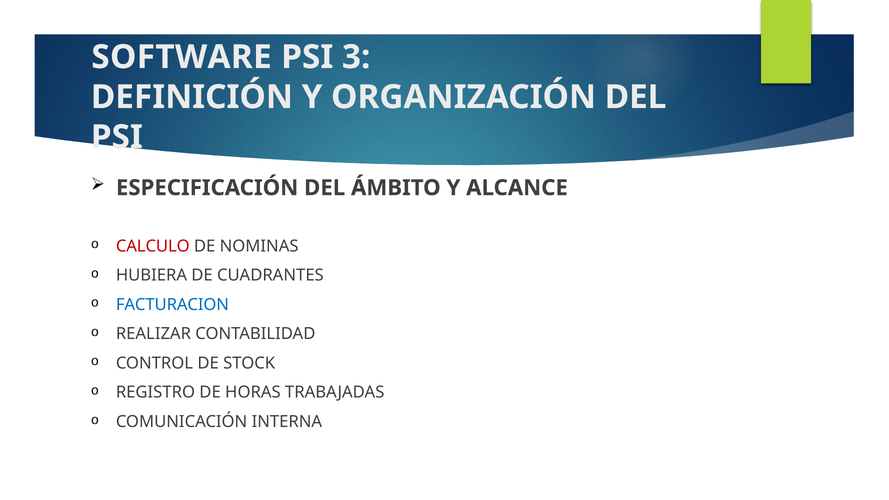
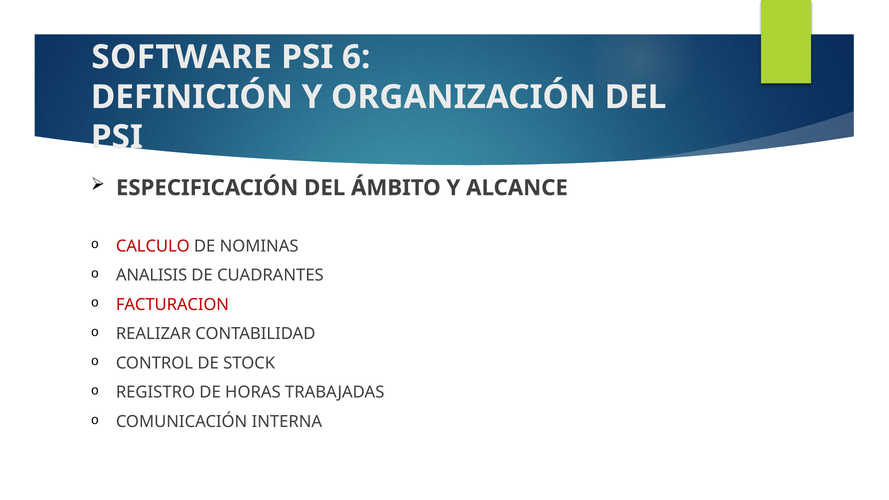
3: 3 -> 6
HUBIERA: HUBIERA -> ANALISIS
FACTURACION colour: blue -> red
